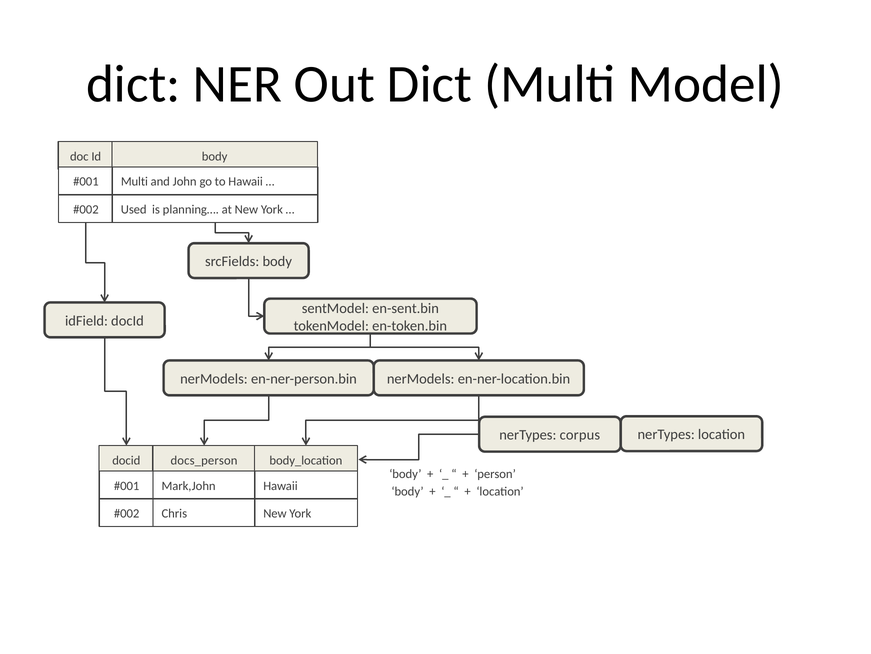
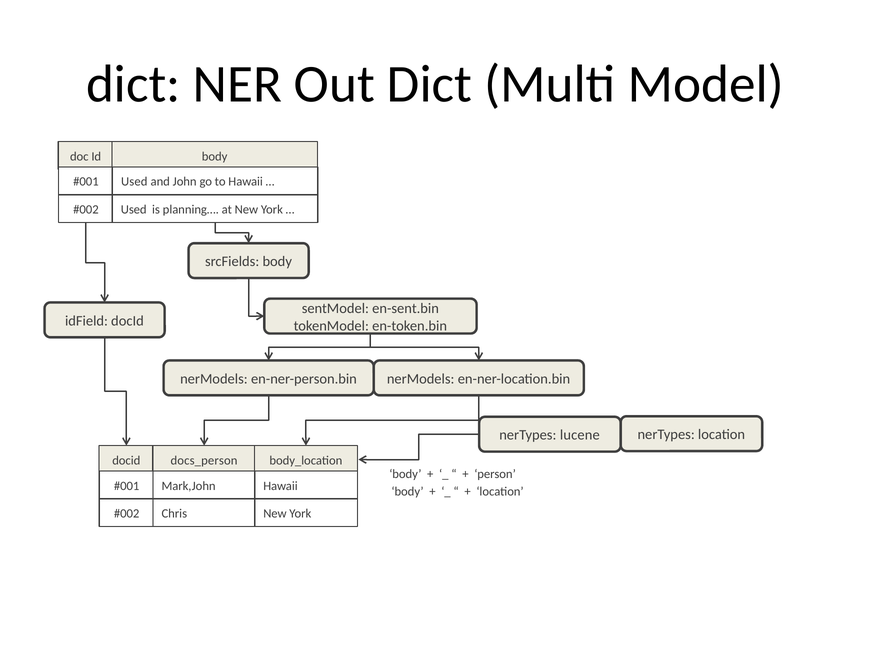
Multi at (134, 182): Multi -> Used
corpus: corpus -> lucene
